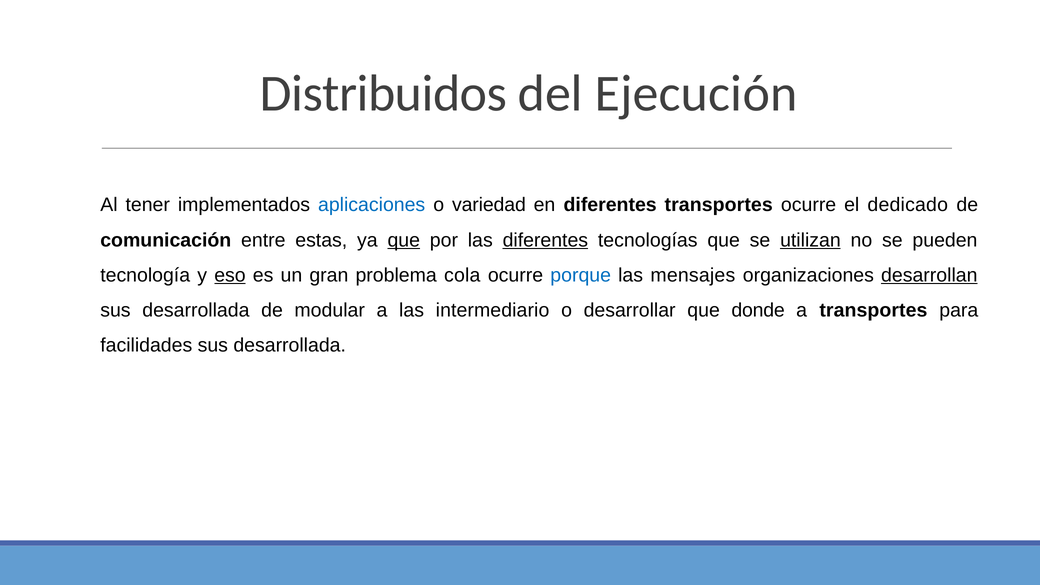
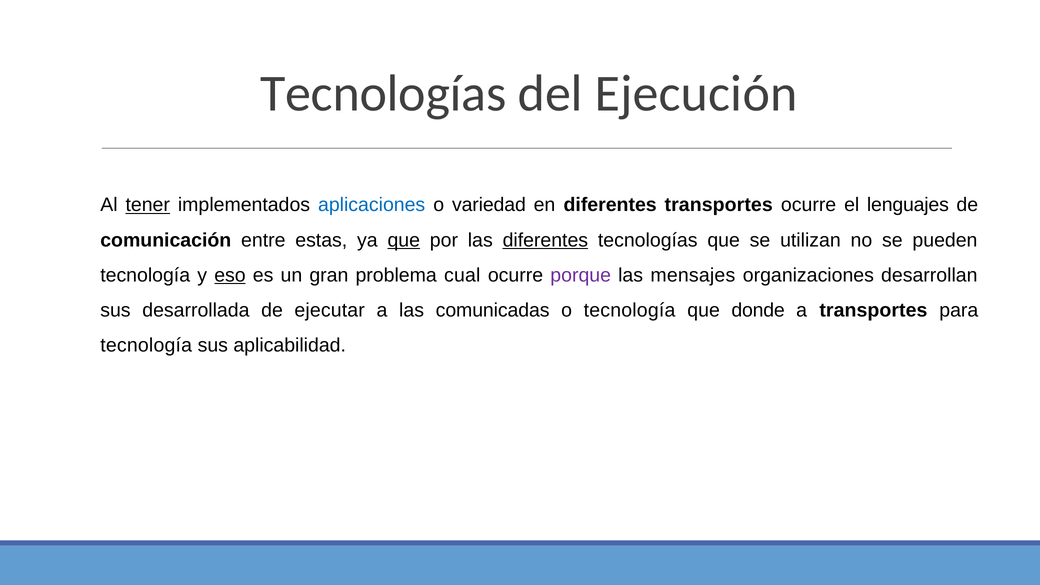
Distribuidos at (383, 94): Distribuidos -> Tecnologías
tener underline: none -> present
dedicado: dedicado -> lenguajes
utilizan underline: present -> none
cola: cola -> cual
porque colour: blue -> purple
desarrollan underline: present -> none
modular: modular -> ejecutar
intermediario: intermediario -> comunicadas
o desarrollar: desarrollar -> tecnología
facilidades at (146, 345): facilidades -> tecnología
desarrollada at (290, 345): desarrollada -> aplicabilidad
